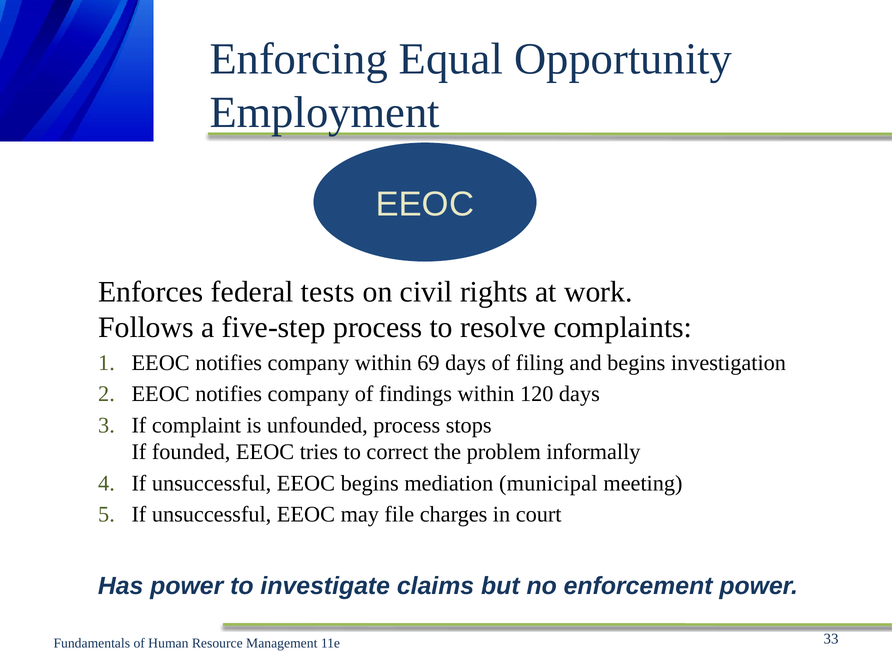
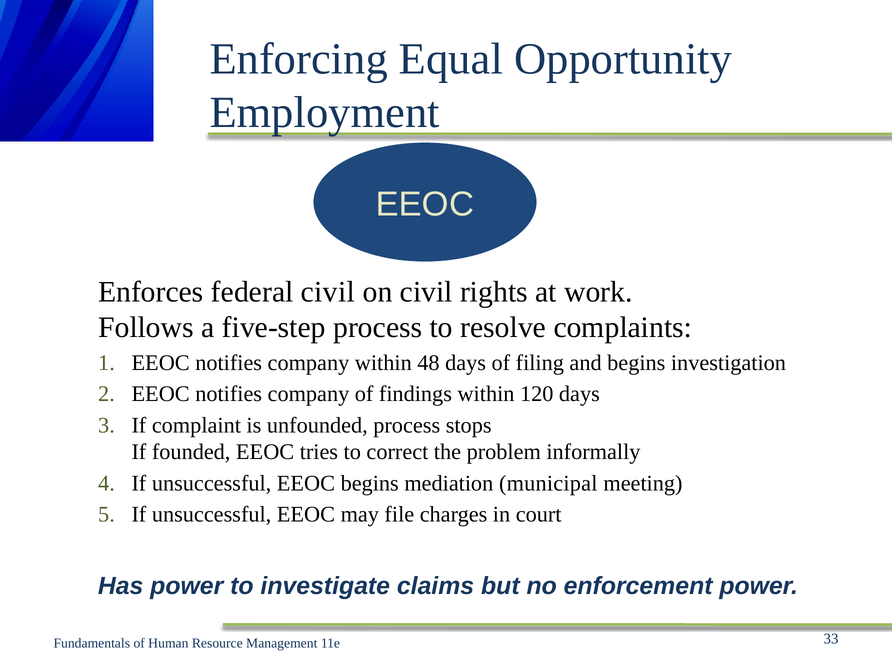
federal tests: tests -> civil
69: 69 -> 48
